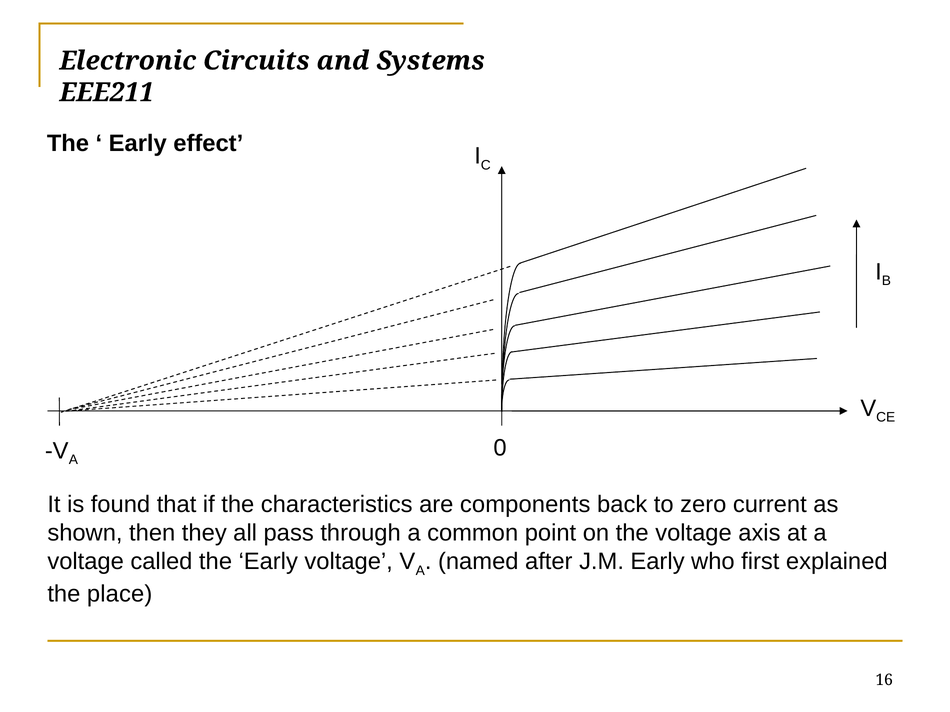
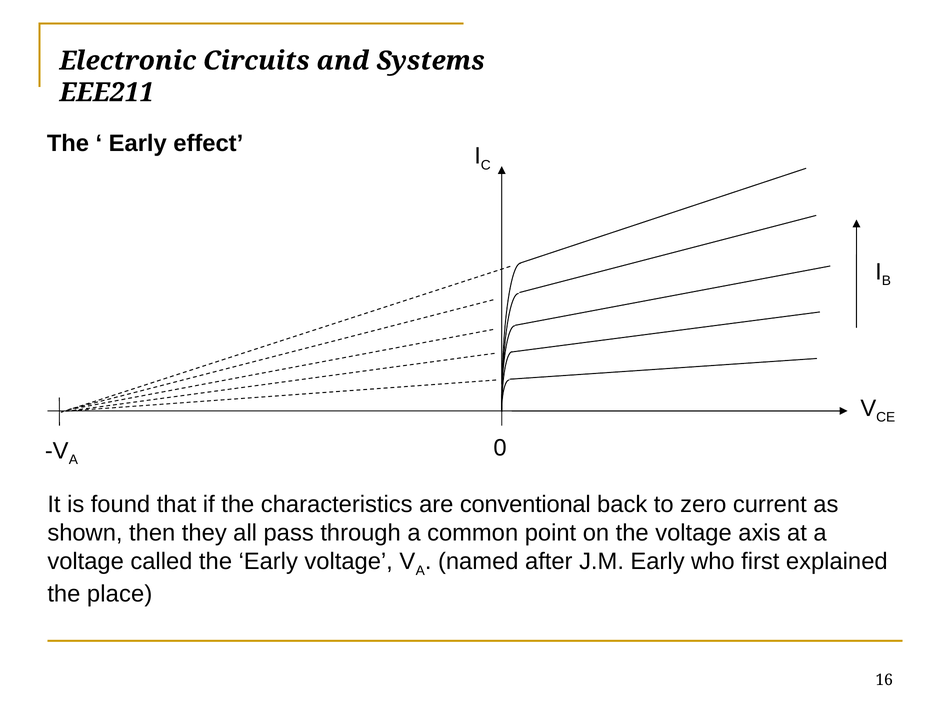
components: components -> conventional
